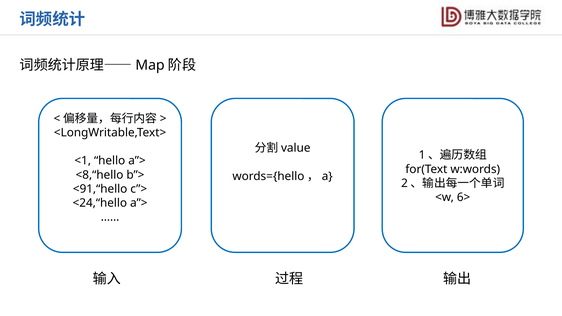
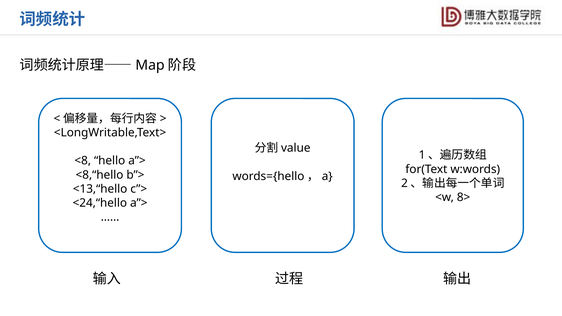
<1: <1 -> <8
<91,“hello: <91,“hello -> <13,“hello
6>: 6> -> 8>
